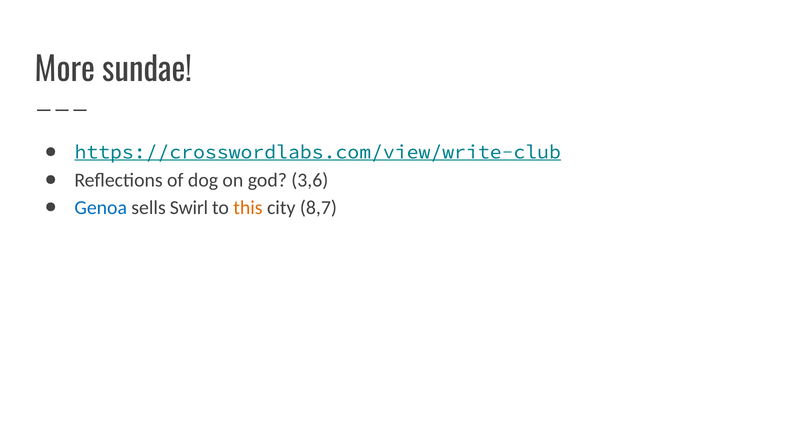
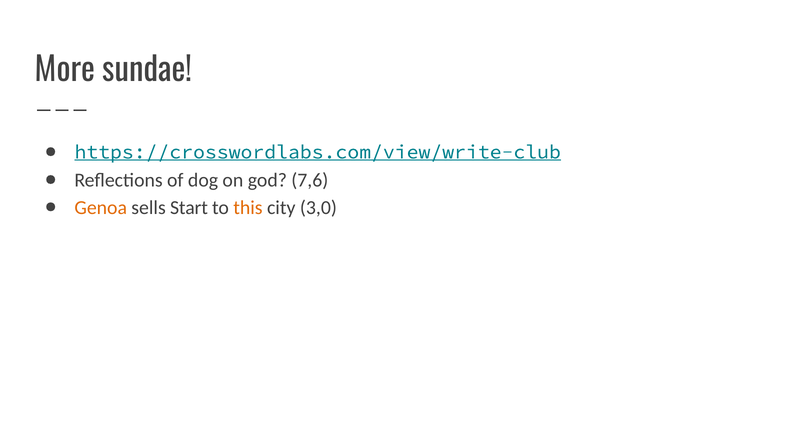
3,6: 3,6 -> 7,6
Genoa colour: blue -> orange
Swirl: Swirl -> Start
8,7: 8,7 -> 3,0
